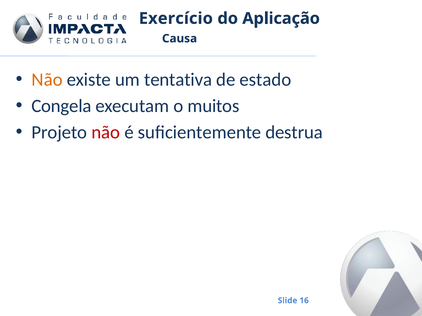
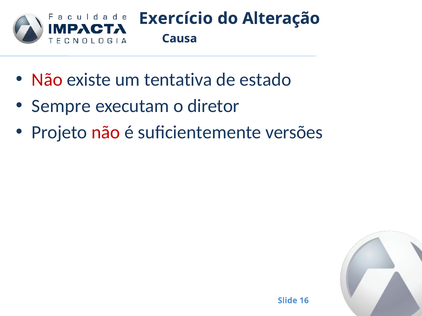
Aplicação: Aplicação -> Alteração
Não at (47, 80) colour: orange -> red
Congela: Congela -> Sempre
muitos: muitos -> diretor
destrua: destrua -> versões
